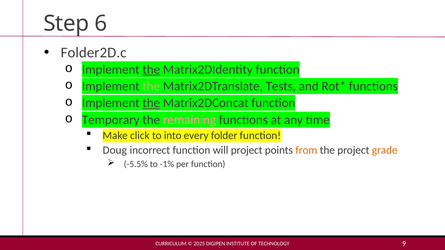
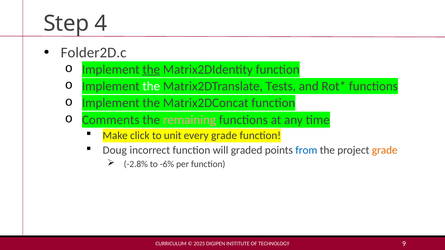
6: 6 -> 4
the at (151, 86) colour: light green -> white
the at (151, 103) underline: present -> none
Temporary: Temporary -> Comments
into: into -> unit
every folder: folder -> grade
will project: project -> graded
from colour: orange -> blue
-5.5%: -5.5% -> -2.8%
-1%: -1% -> -6%
